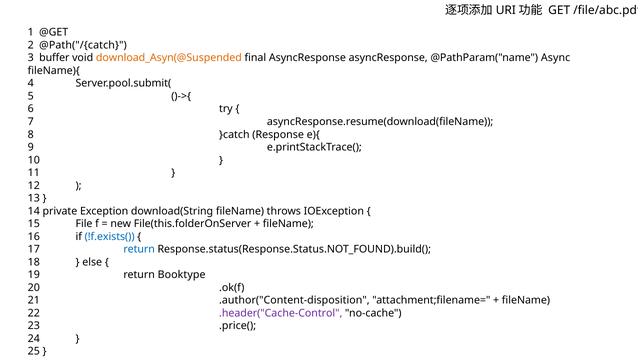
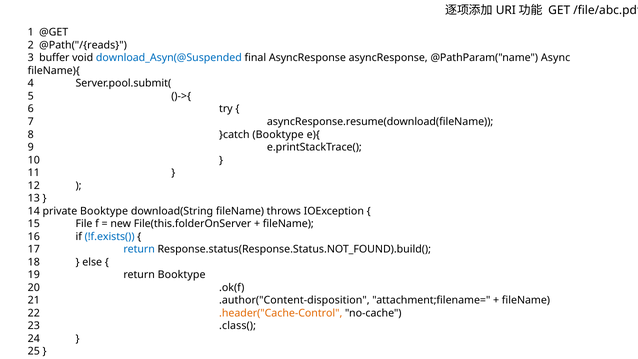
@Path("/{catch: @Path("/{catch -> @Path("/{reads
download_Asyn(@Suspended colour: orange -> blue
}catch Response: Response -> Booktype
private Exception: Exception -> Booktype
.header("Cache-Control colour: purple -> orange
.price(: .price( -> .class(
